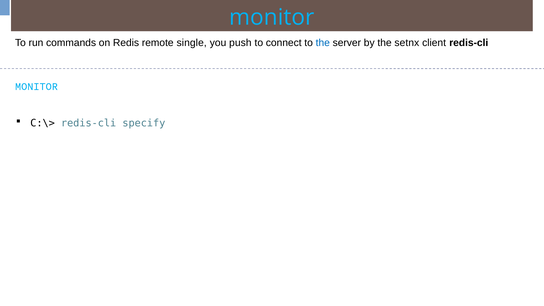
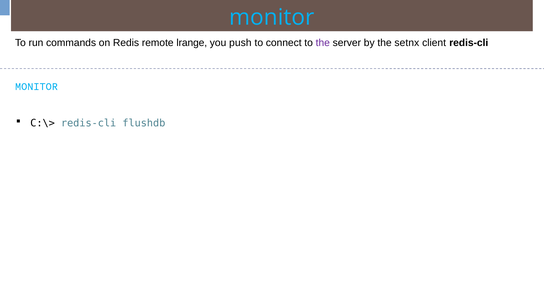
single: single -> lrange
the at (323, 43) colour: blue -> purple
specify: specify -> flushdb
